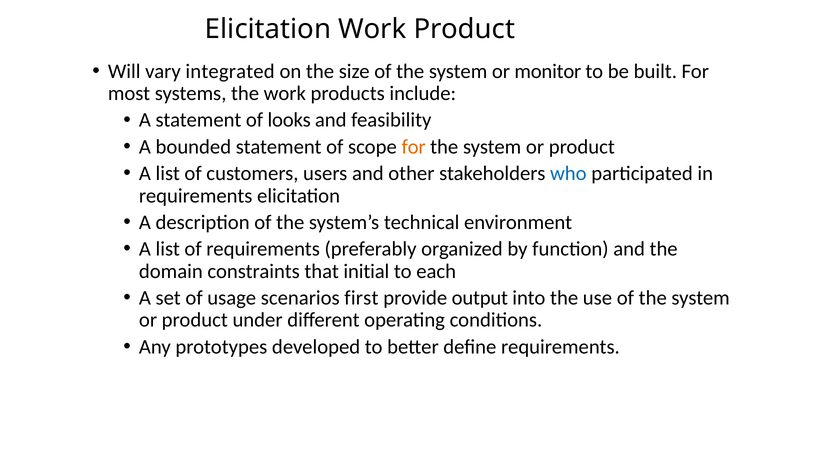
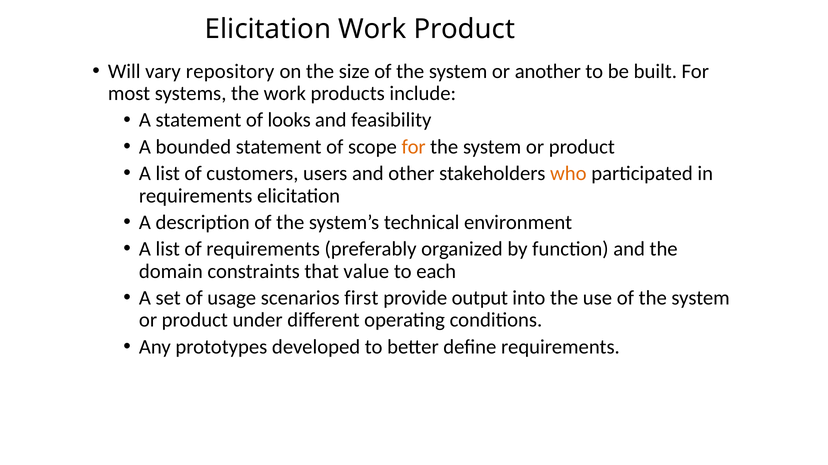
integrated: integrated -> repository
monitor: monitor -> another
who colour: blue -> orange
initial: initial -> value
